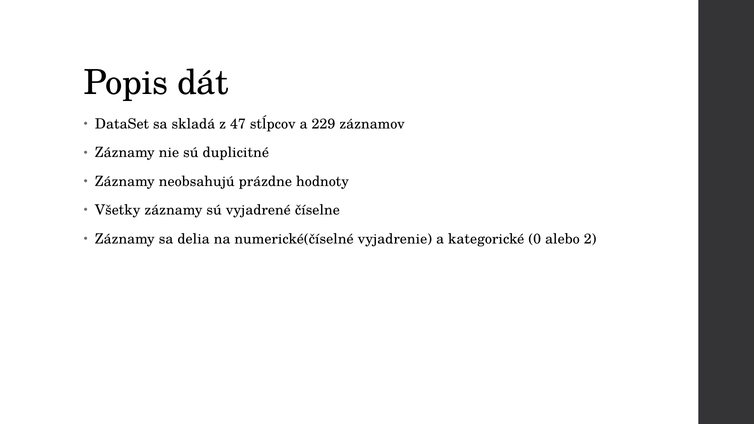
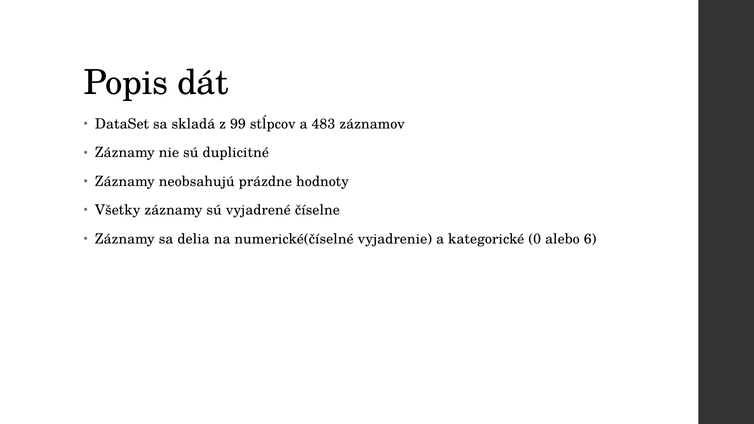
47: 47 -> 99
229: 229 -> 483
2: 2 -> 6
